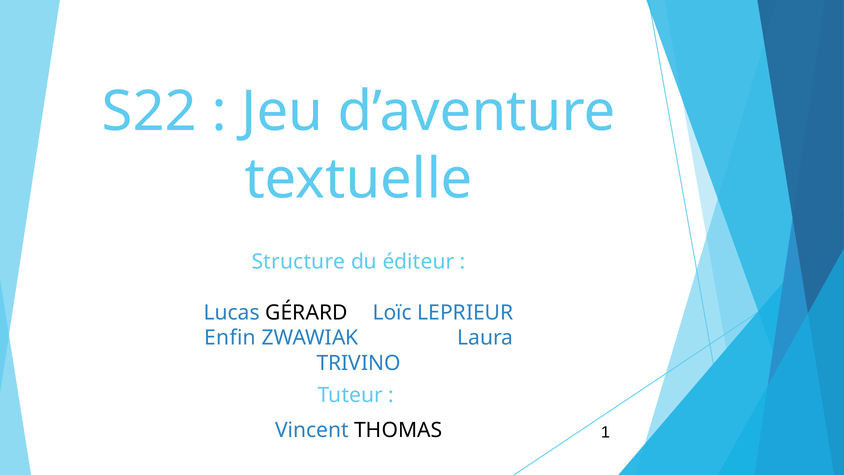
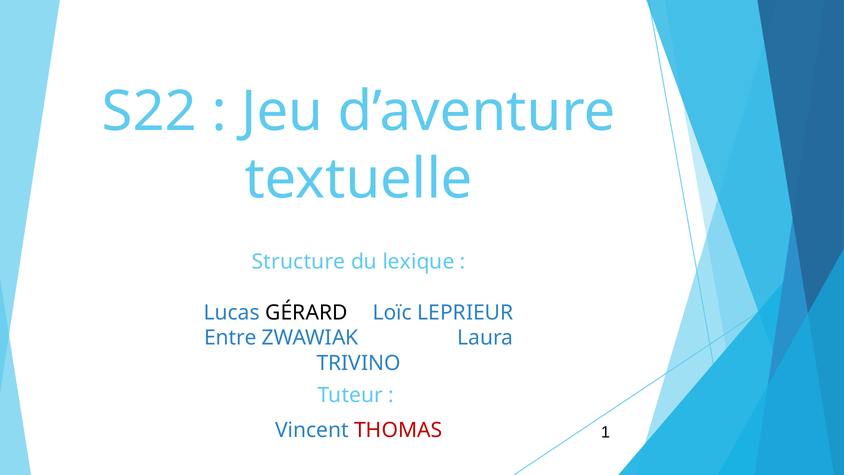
éditeur: éditeur -> lexique
Enfin: Enfin -> Entre
THOMAS colour: black -> red
